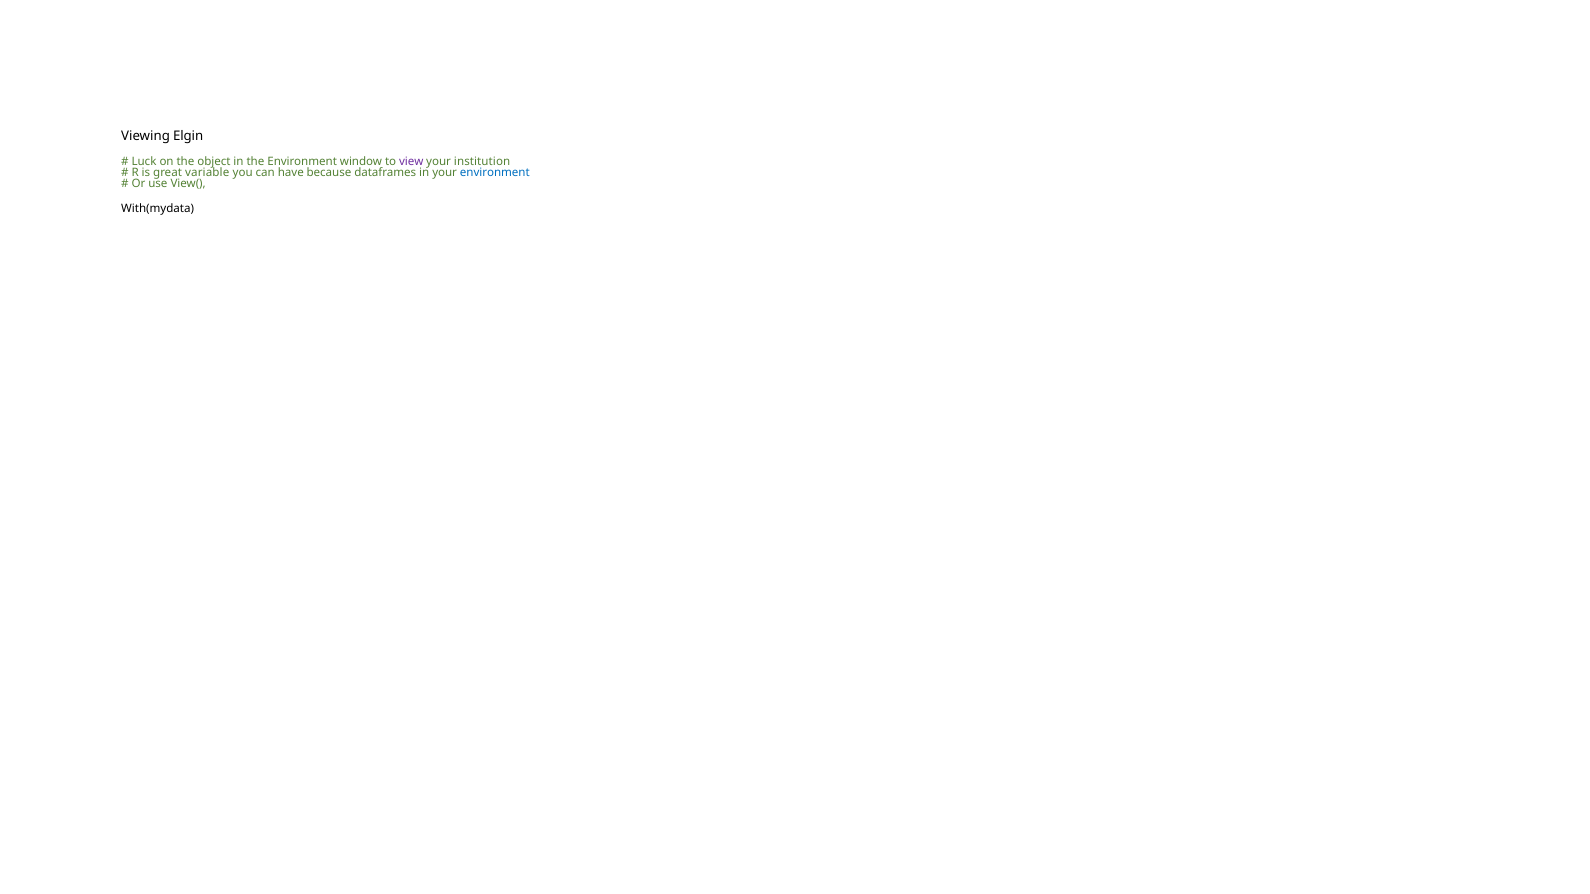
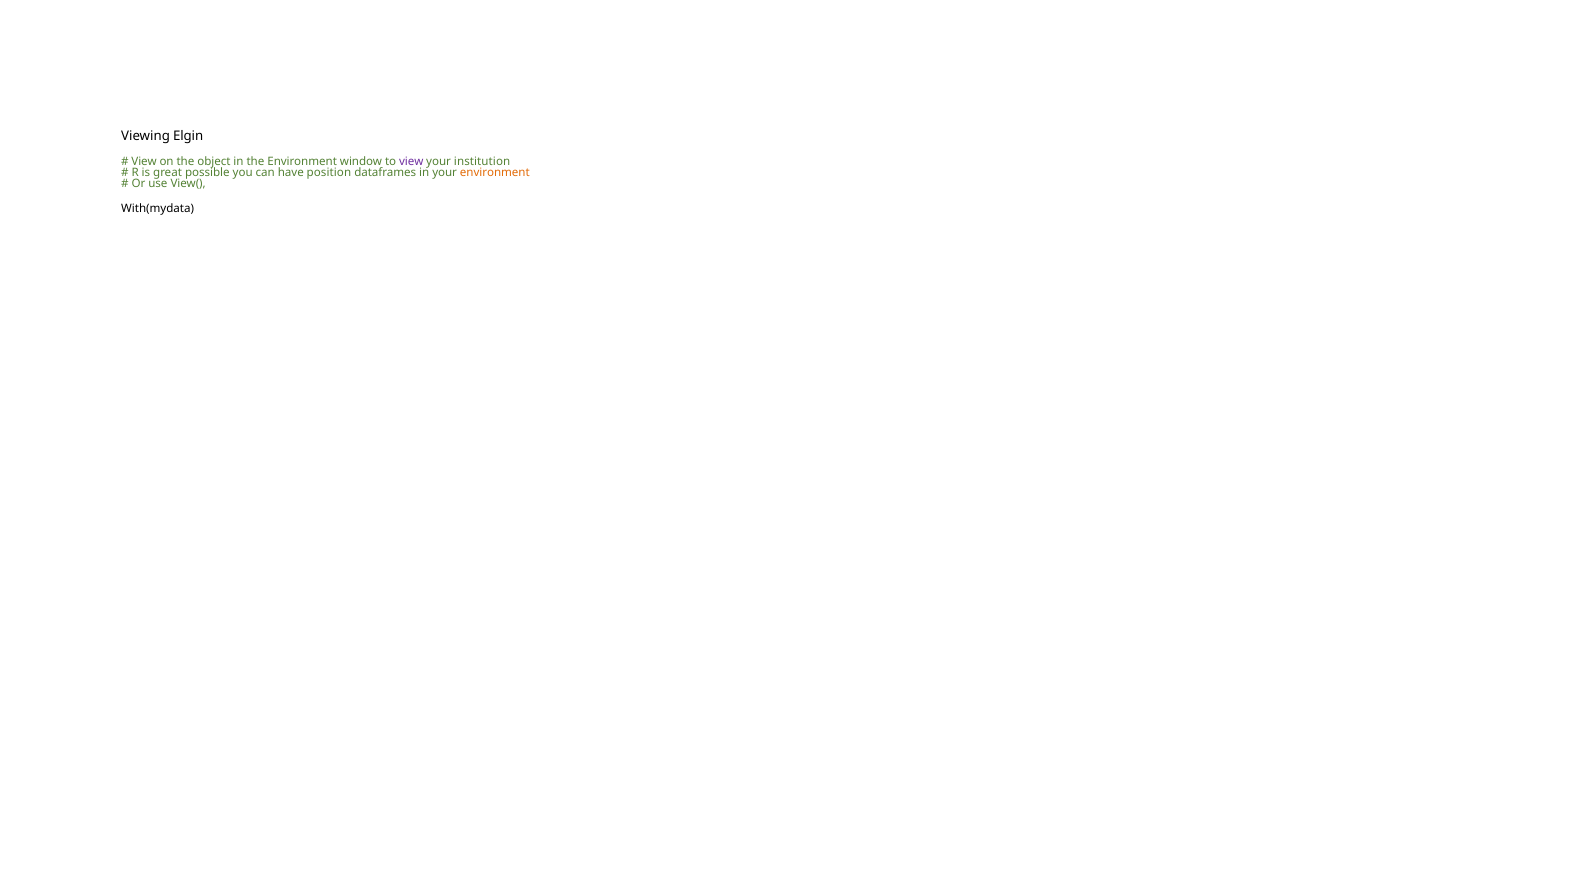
Luck at (144, 162): Luck -> View
variable: variable -> possible
because: because -> position
environment at (495, 173) colour: blue -> orange
